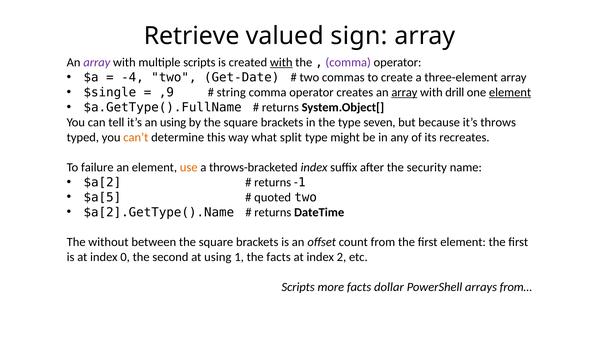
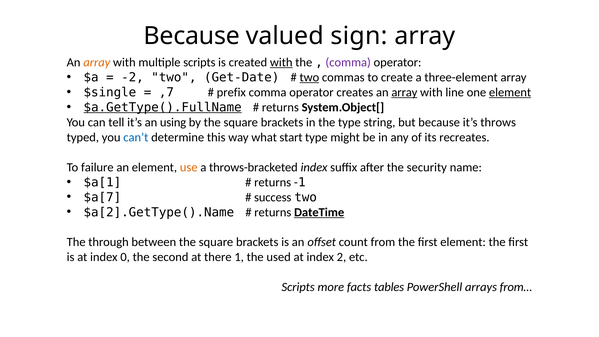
Retrieve at (192, 36): Retrieve -> Because
array at (97, 62) colour: purple -> orange
-4: -4 -> -2
two at (309, 77) underline: none -> present
,9: ,9 -> ,7
string: string -> prefix
drill: drill -> line
$a.GetType().FullName underline: none -> present
seven: seven -> string
can’t colour: orange -> blue
split: split -> start
$a[2: $a[2 -> $a[1
$a[5: $a[5 -> $a[7
quoted: quoted -> success
DateTime underline: none -> present
without: without -> through
at using: using -> there
the facts: facts -> used
dollar: dollar -> tables
